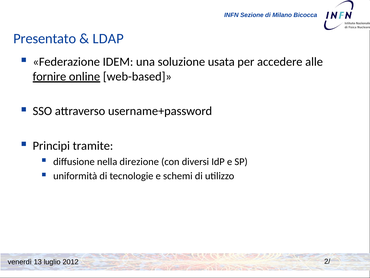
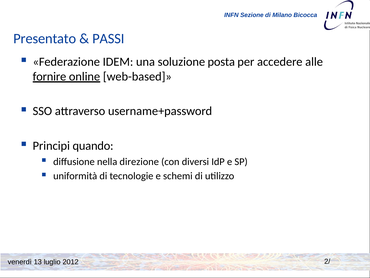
LDAP: LDAP -> PASSI
usata: usata -> posta
tramite: tramite -> quando
